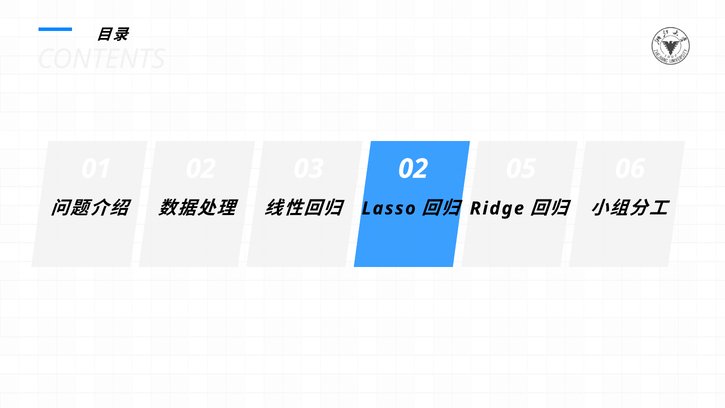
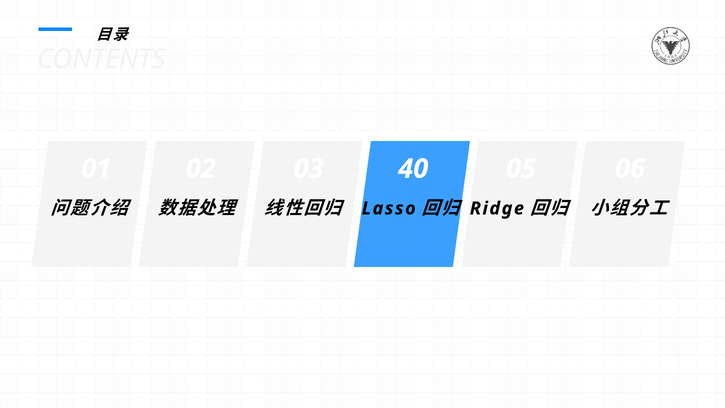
03 02: 02 -> 40
